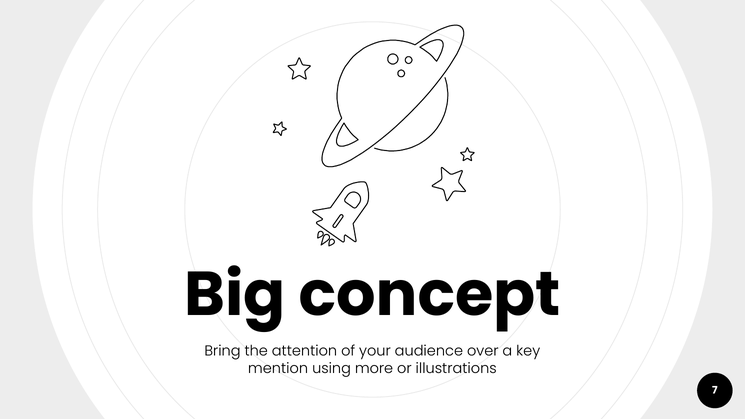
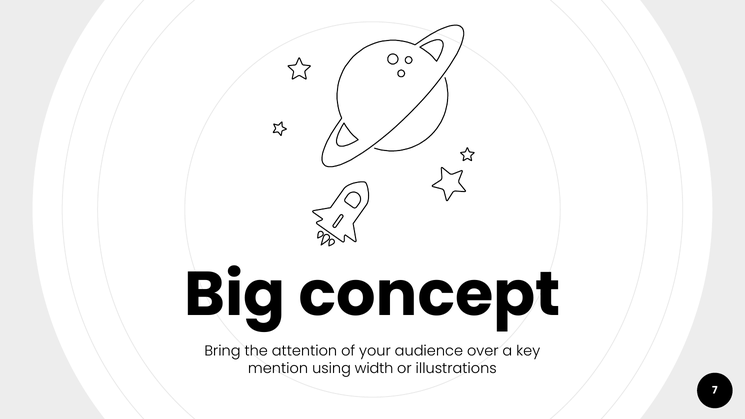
more: more -> width
